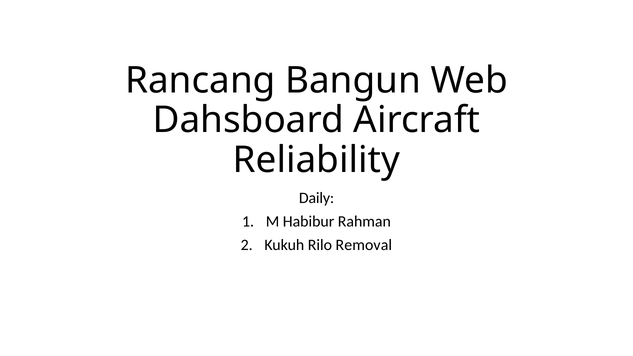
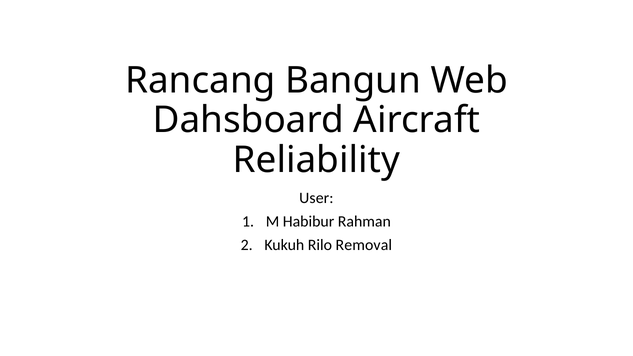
Daily: Daily -> User
